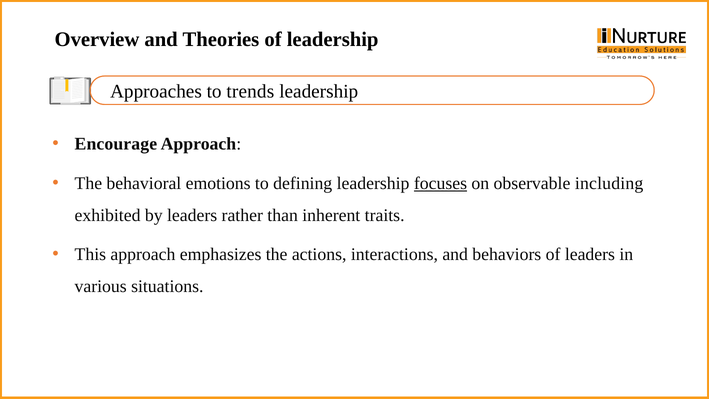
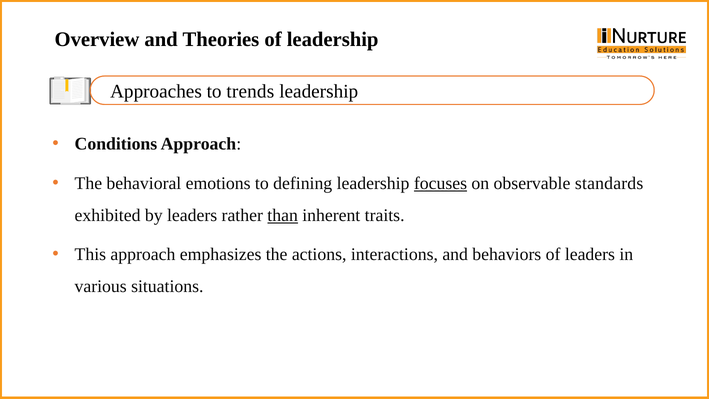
Encourage: Encourage -> Conditions
including: including -> standards
than underline: none -> present
